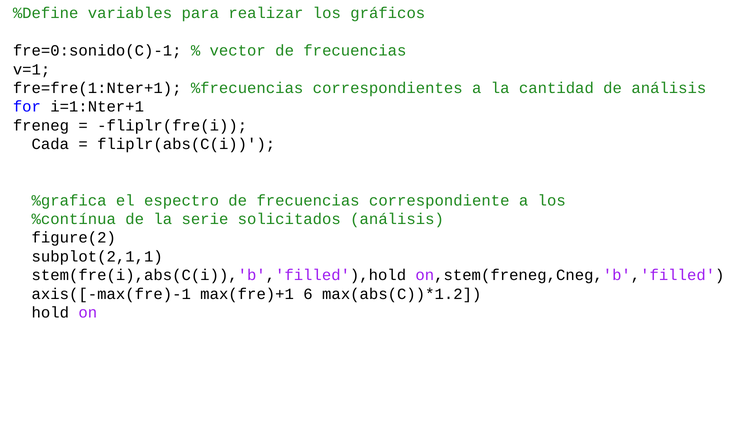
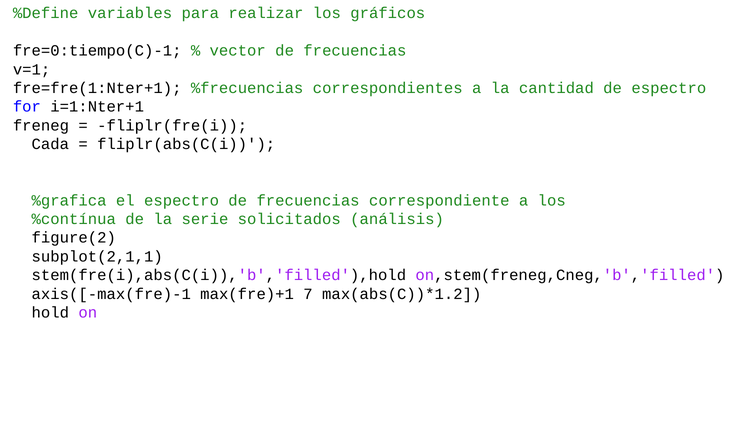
fre=0:sonido(C)-1: fre=0:sonido(C)-1 -> fre=0:tiempo(C)-1
de análisis: análisis -> espectro
6: 6 -> 7
